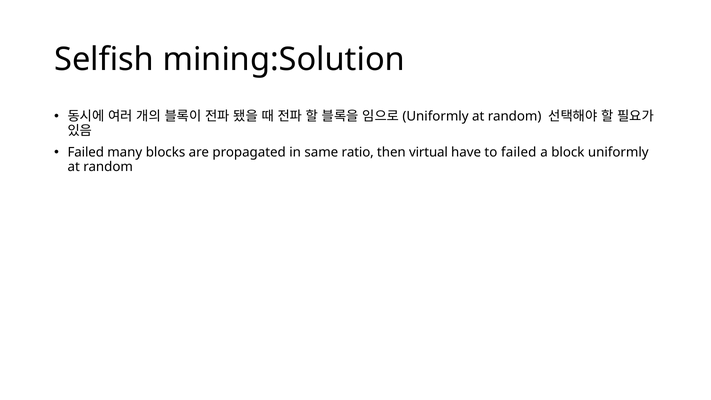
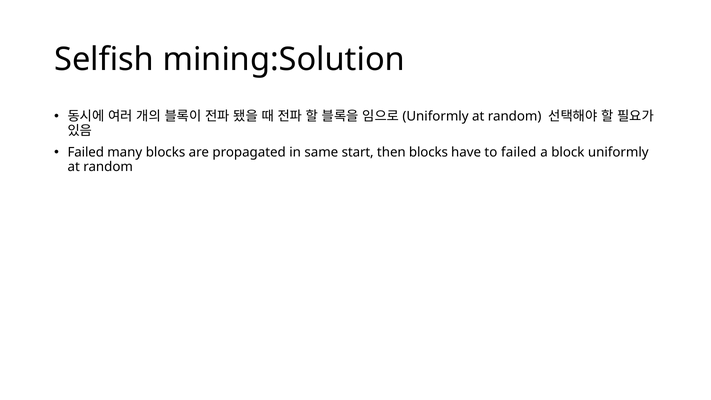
ratio: ratio -> start
then virtual: virtual -> blocks
